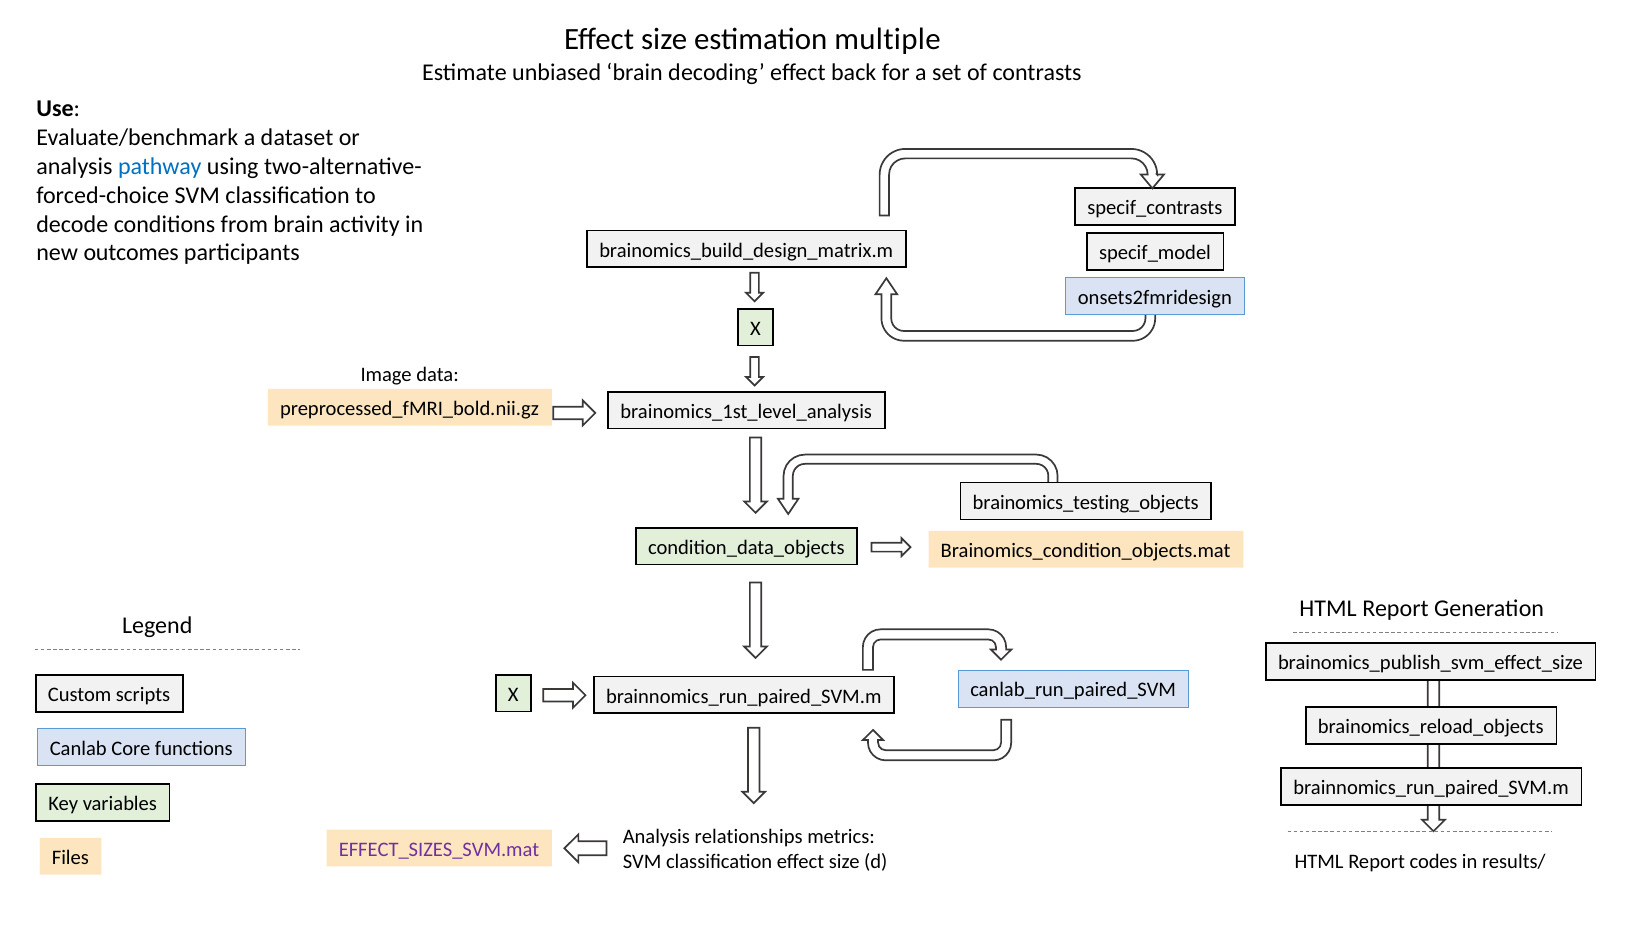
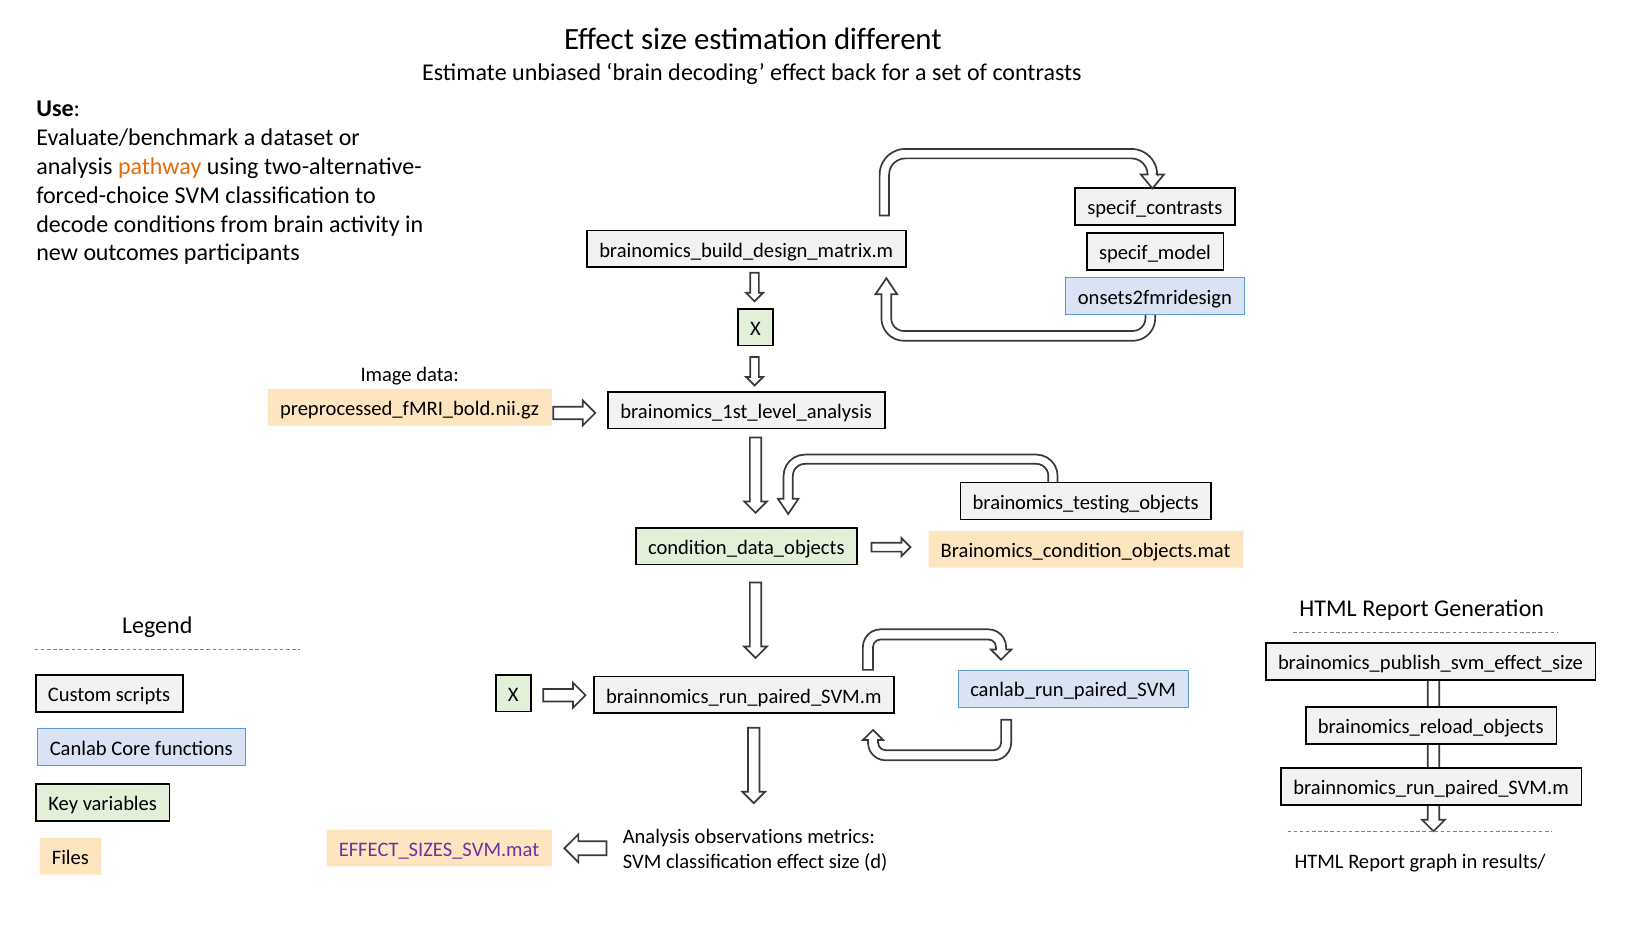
multiple: multiple -> different
pathway colour: blue -> orange
relationships: relationships -> observations
codes: codes -> graph
